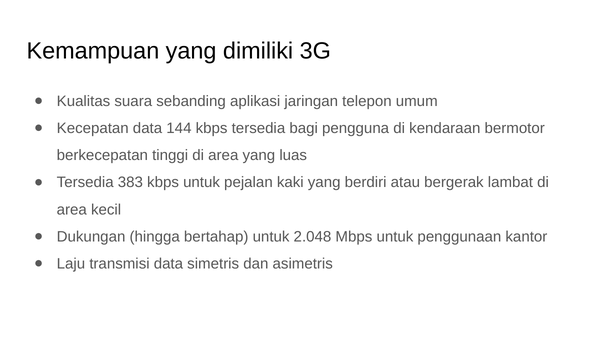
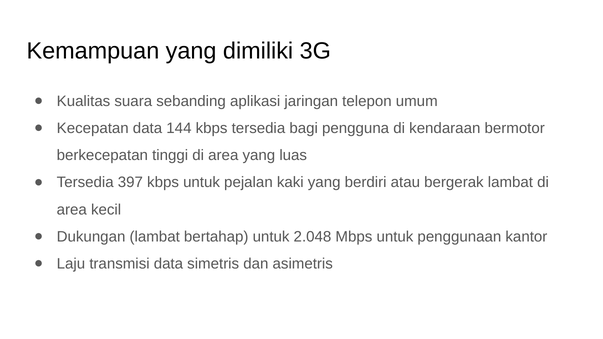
383: 383 -> 397
Dukungan hingga: hingga -> lambat
